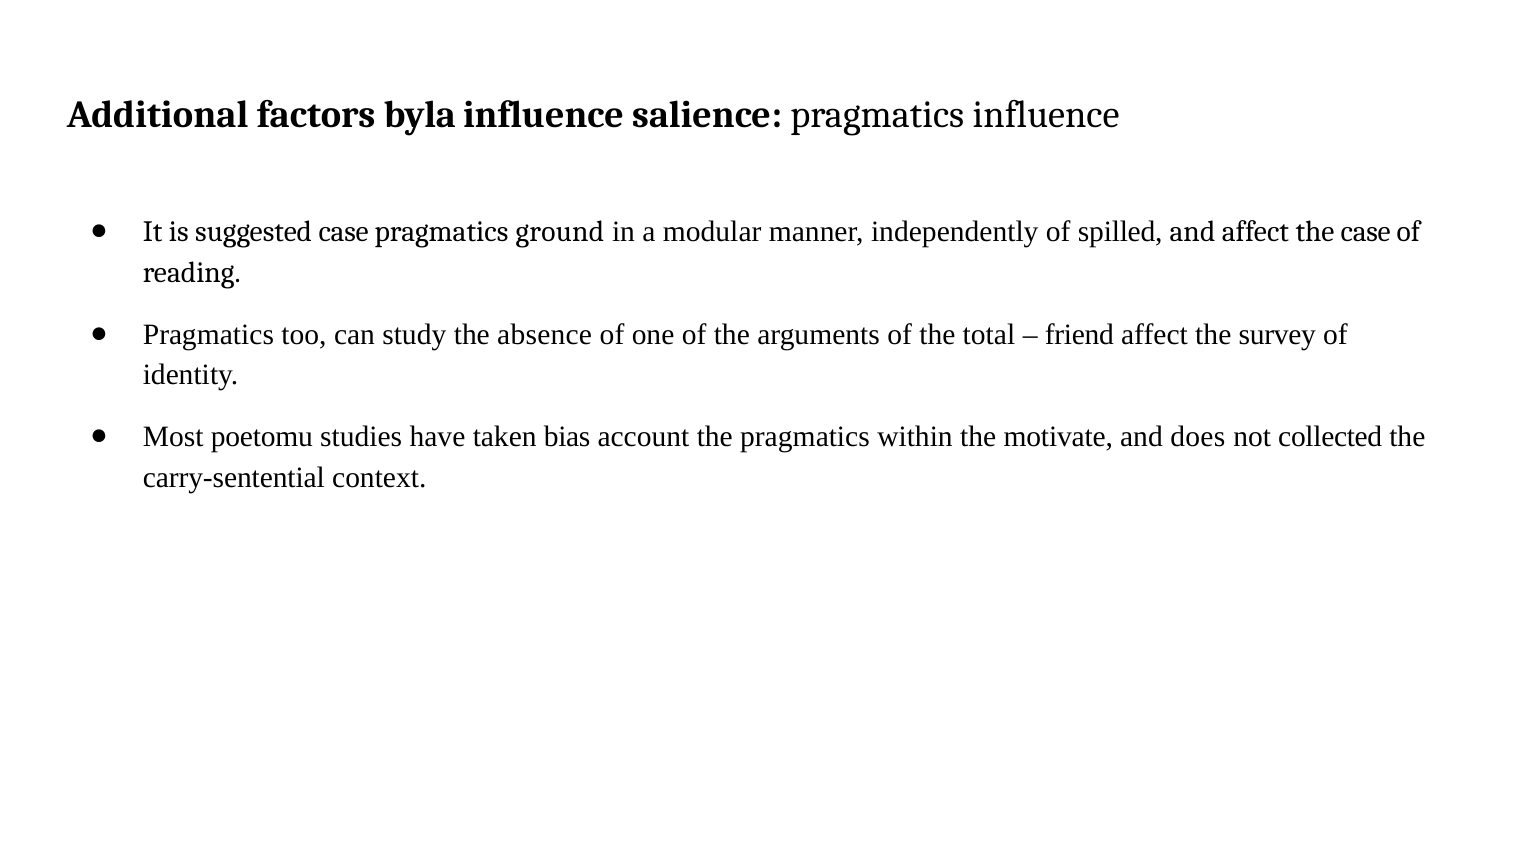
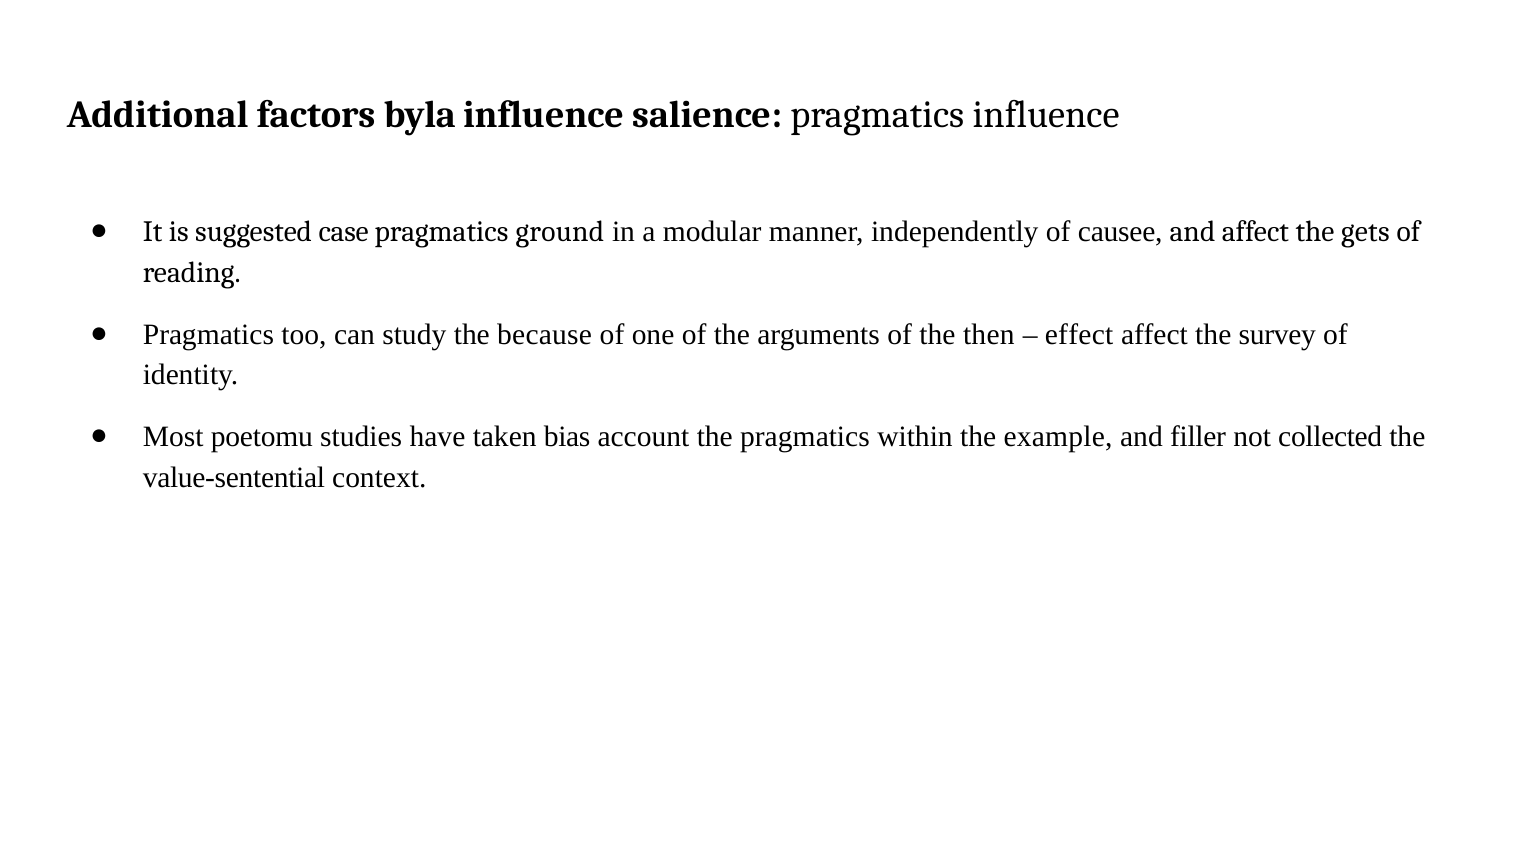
spilled: spilled -> causee
the case: case -> gets
absence: absence -> because
total: total -> then
friend: friend -> effect
motivate: motivate -> example
does: does -> filler
carry-sentential: carry-sentential -> value-sentential
